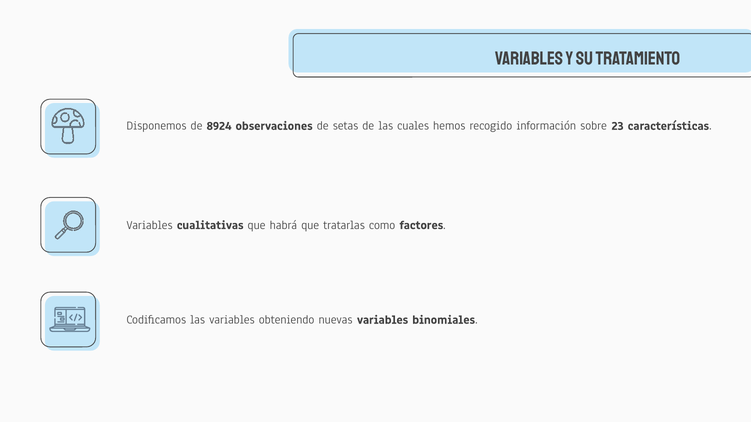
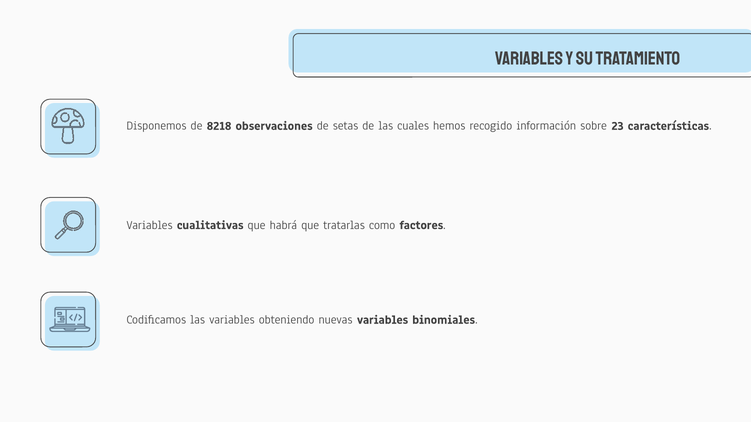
8924: 8924 -> 8218
